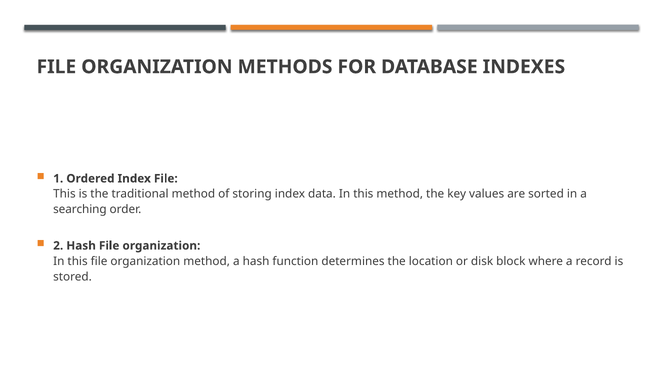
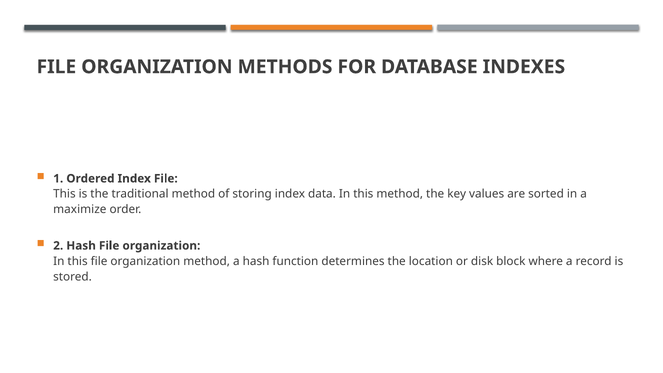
searching: searching -> maximize
